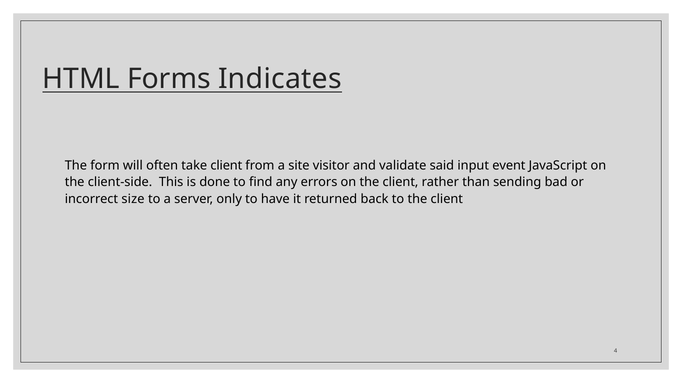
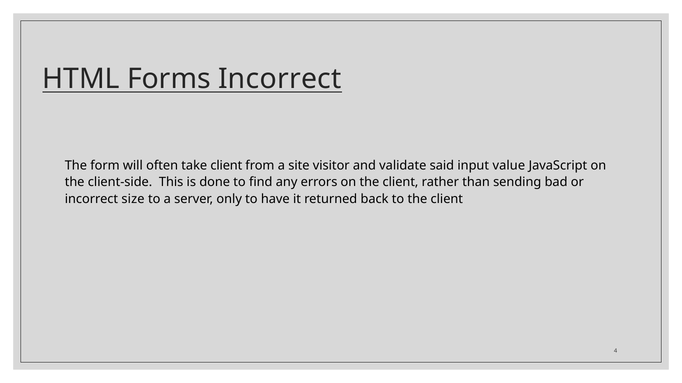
Forms Indicates: Indicates -> Incorrect
event: event -> value
